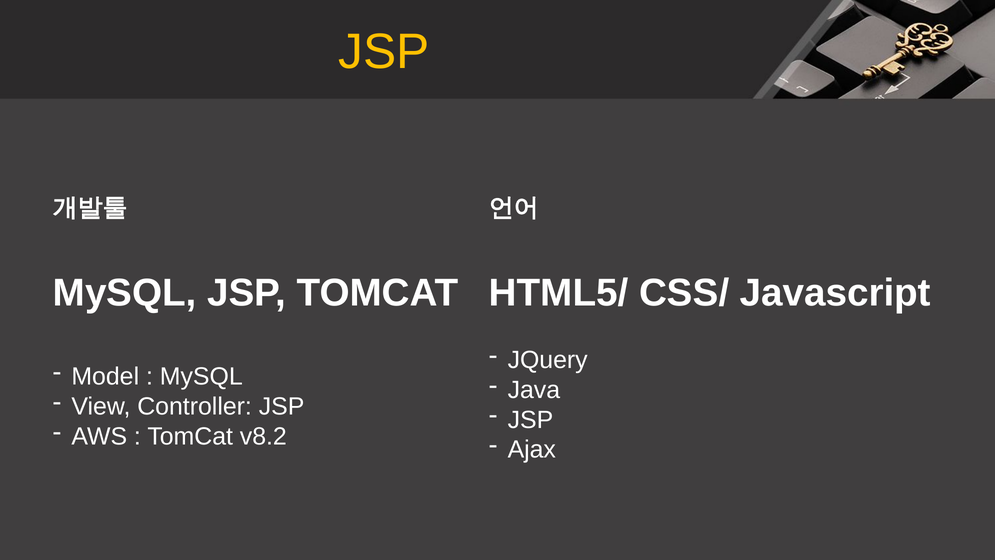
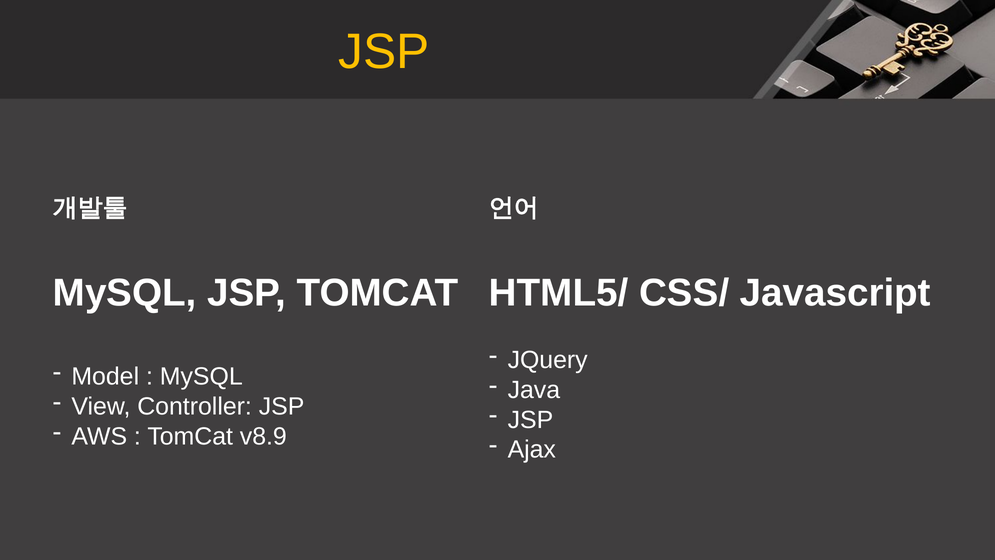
v8.2: v8.2 -> v8.9
